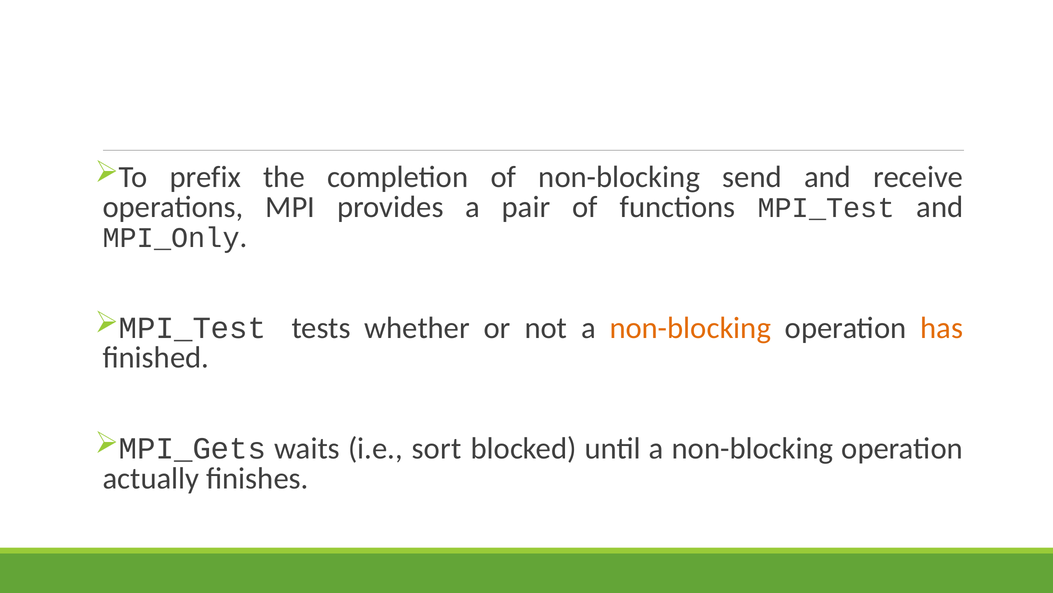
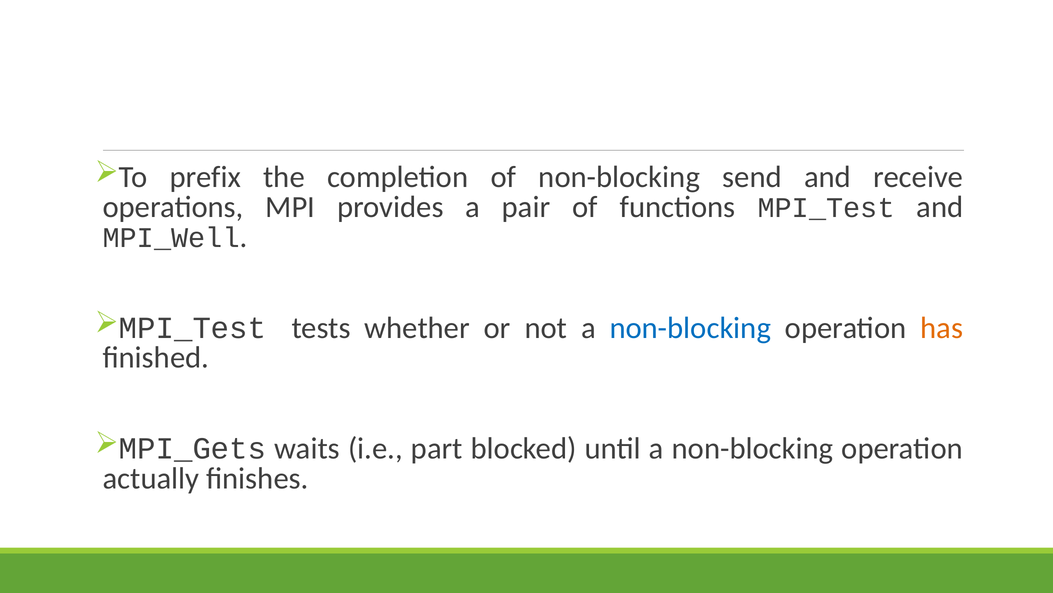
MPI_Only: MPI_Only -> MPI_Well
non-blocking at (690, 327) colour: orange -> blue
sort: sort -> part
